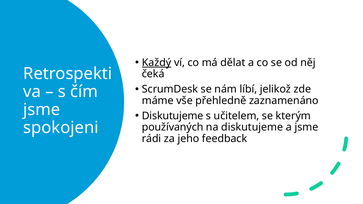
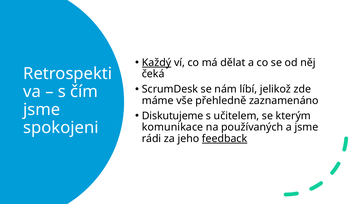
používaných: používaných -> komunikace
na diskutujeme: diskutujeme -> používaných
feedback underline: none -> present
